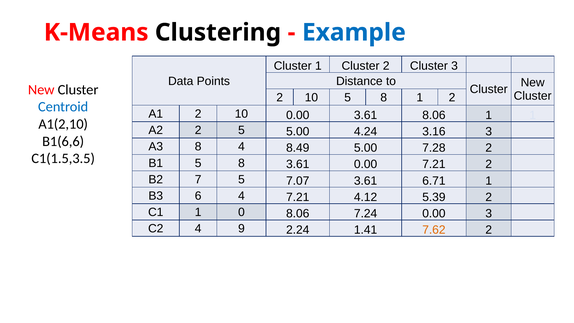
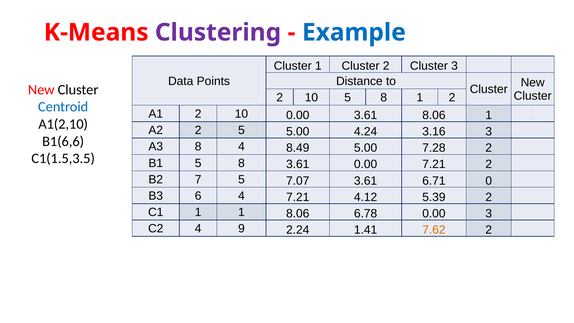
Clustering colour: black -> purple
6.71 1: 1 -> 0
C1 1 0: 0 -> 1
7.24: 7.24 -> 6.78
